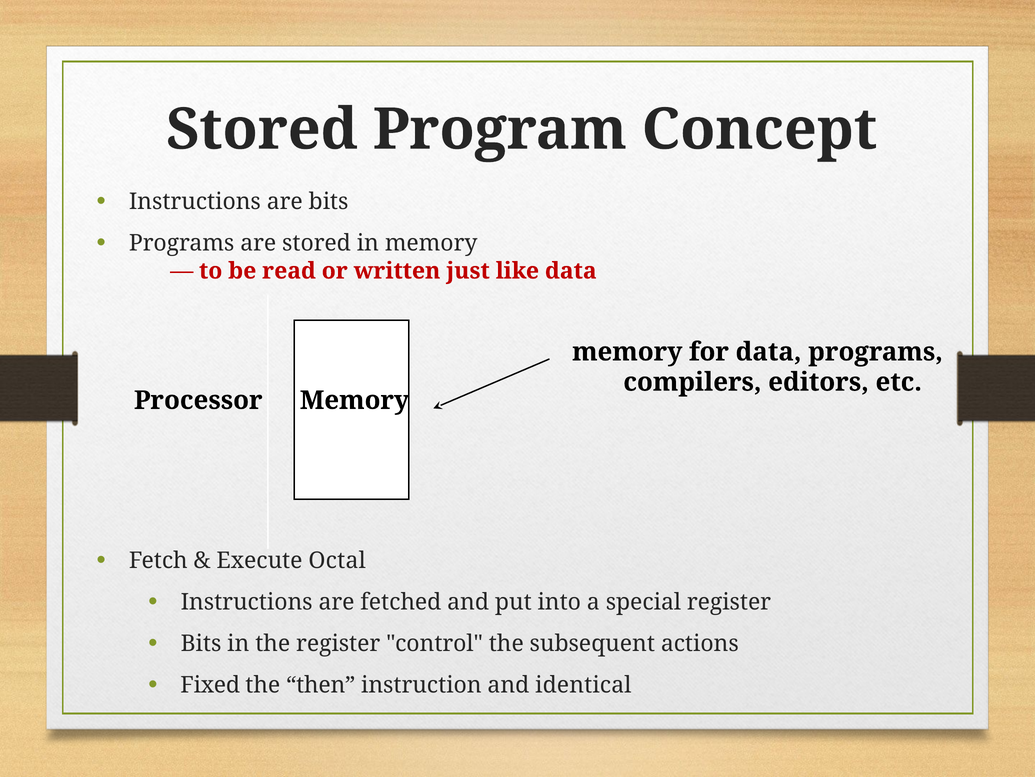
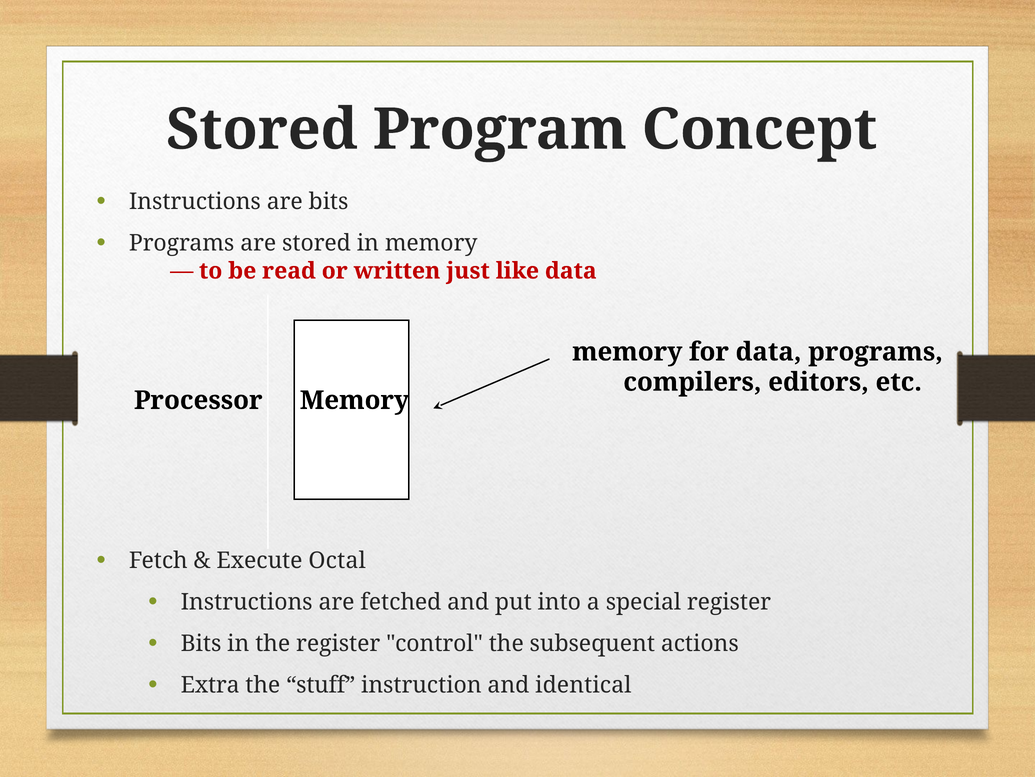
Fixed: Fixed -> Extra
then: then -> stuff
